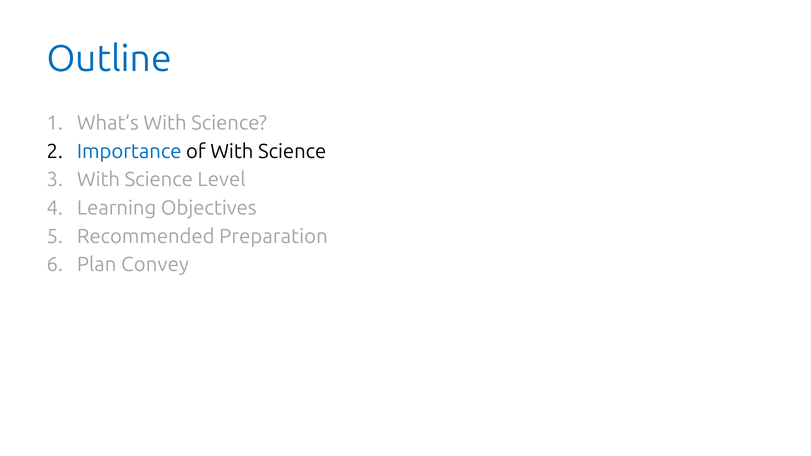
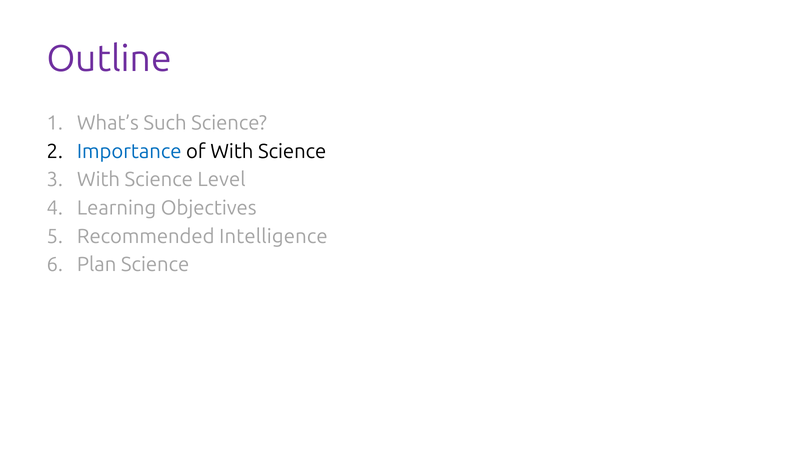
Outline colour: blue -> purple
What’s With: With -> Such
Preparation: Preparation -> Intelligence
Plan Convey: Convey -> Science
